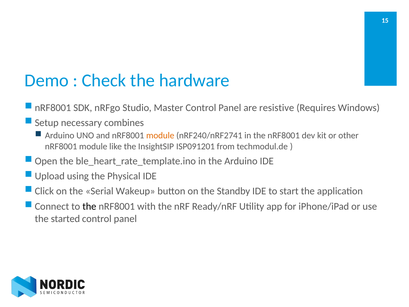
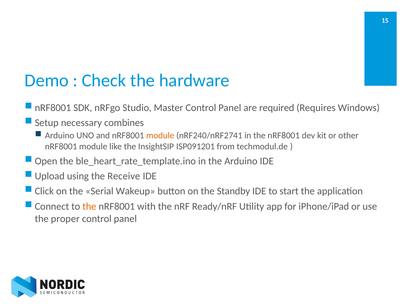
resistive: resistive -> required
Physical: Physical -> Receive
the at (89, 206) colour: black -> orange
started: started -> proper
